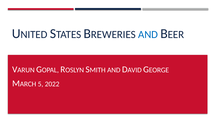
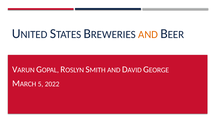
AND at (148, 34) colour: blue -> orange
